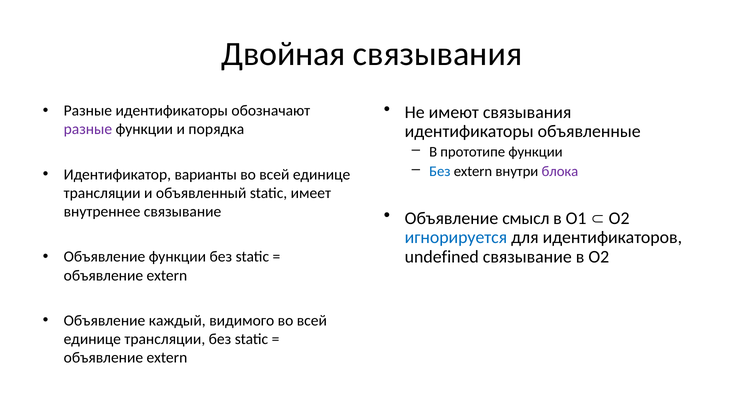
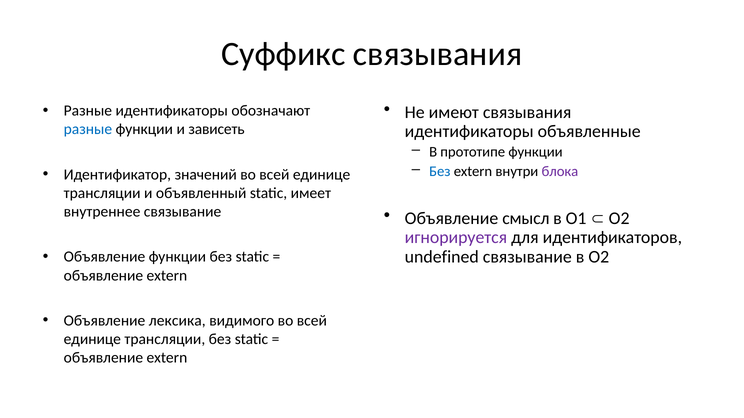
Двойная: Двойная -> Суффикс
разные at (88, 129) colour: purple -> blue
порядка: порядка -> зависеть
варианты: варианты -> значений
игнорируется colour: blue -> purple
каждый: каждый -> лексика
